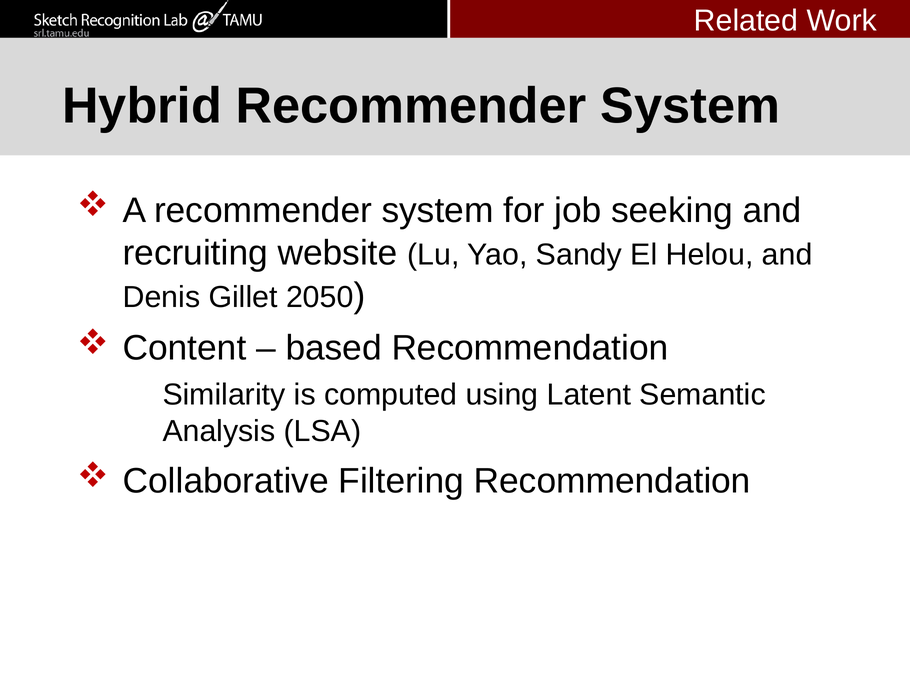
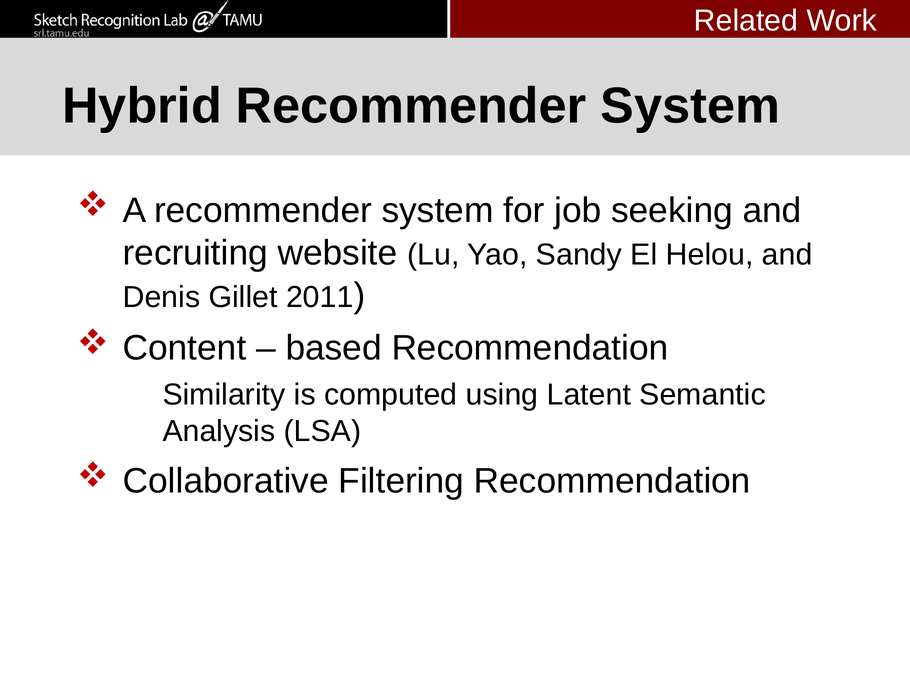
2050: 2050 -> 2011
